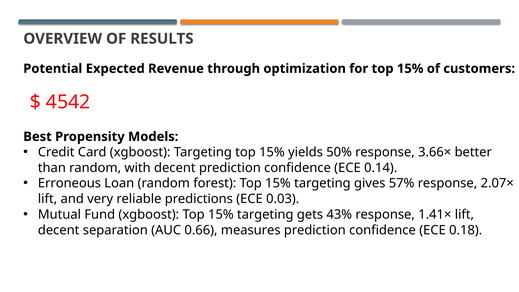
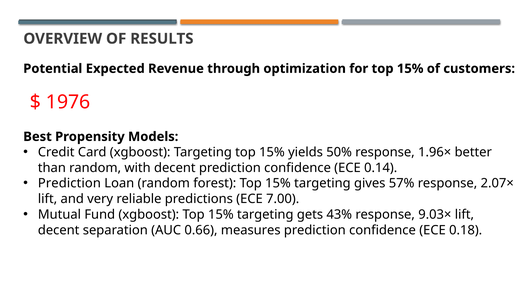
4542: 4542 -> 1976
3.66×: 3.66× -> 1.96×
Erroneous at (69, 183): Erroneous -> Prediction
0.03: 0.03 -> 7.00
1.41×: 1.41× -> 9.03×
